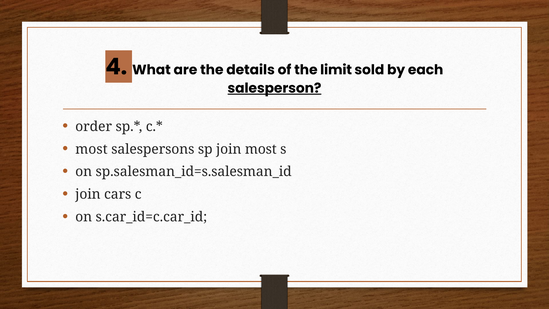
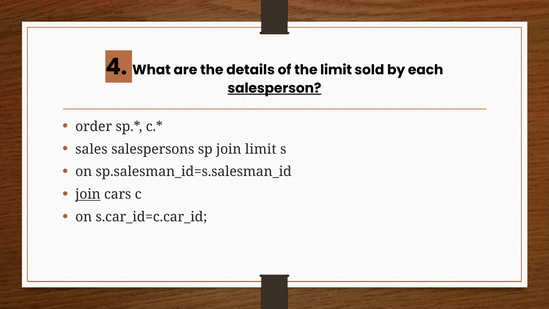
most at (91, 149): most -> sales
join most: most -> limit
join at (88, 194) underline: none -> present
